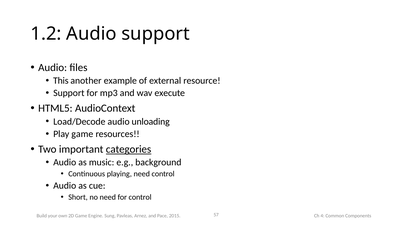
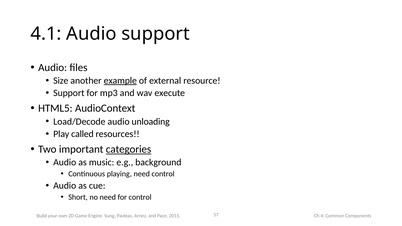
1.2: 1.2 -> 4.1
This: This -> Size
example underline: none -> present
Play game: game -> called
